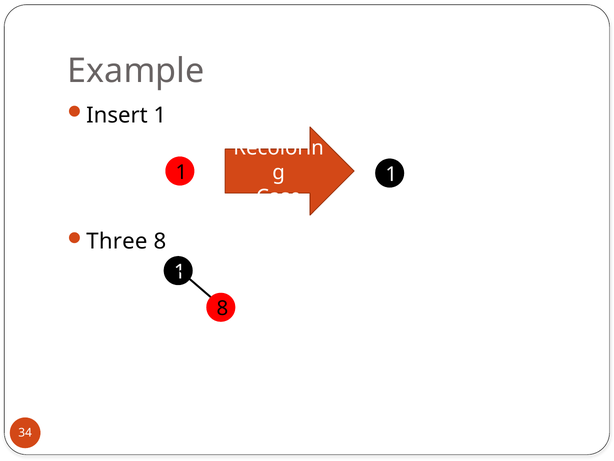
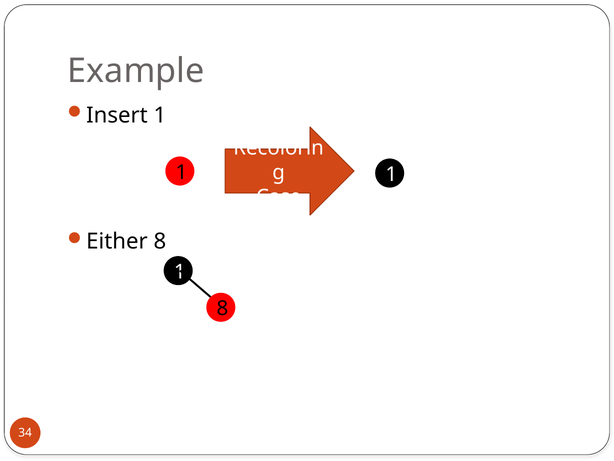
Three: Three -> Either
